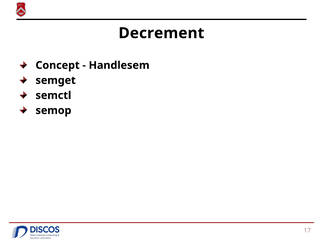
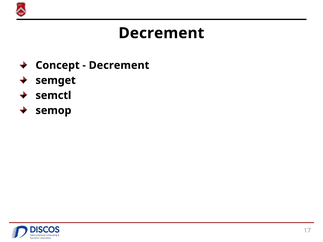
Handlesem at (119, 65): Handlesem -> Decrement
